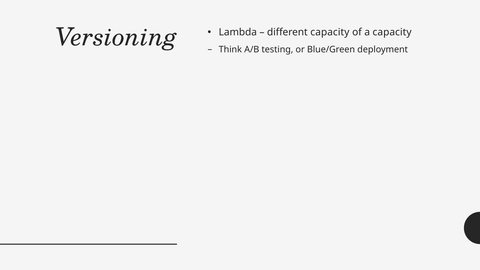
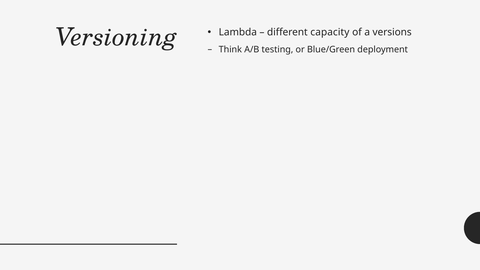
a capacity: capacity -> versions
